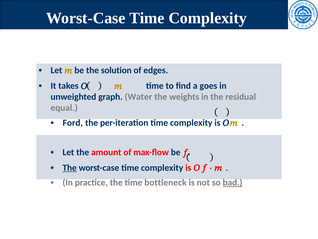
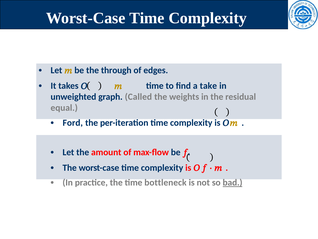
solution: solution -> through
goes: goes -> take
Water: Water -> Called
The at (70, 167) underline: present -> none
